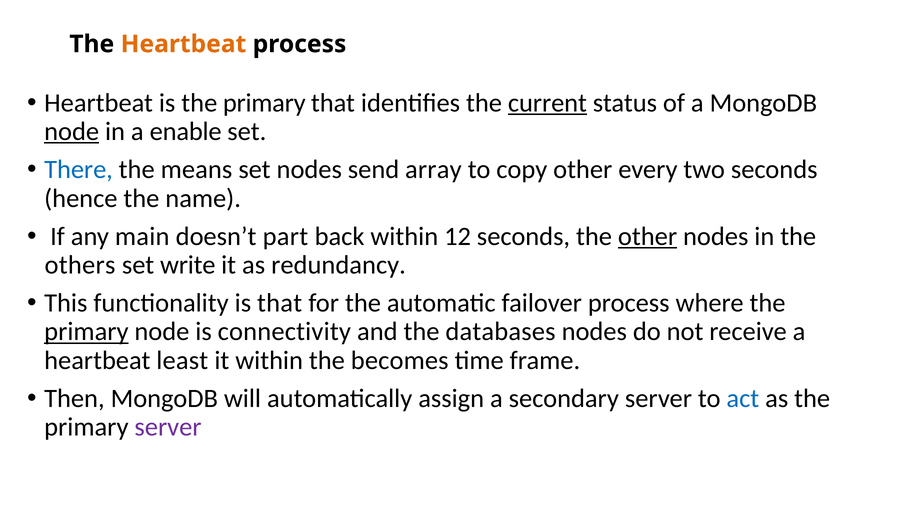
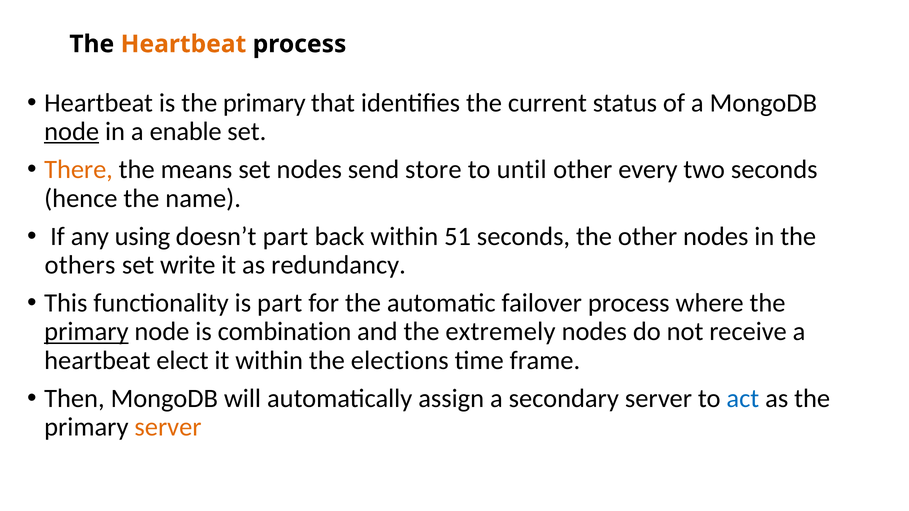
current underline: present -> none
There colour: blue -> orange
array: array -> store
copy: copy -> until
main: main -> using
12: 12 -> 51
other at (648, 236) underline: present -> none
is that: that -> part
connectivity: connectivity -> combination
databases: databases -> extremely
least: least -> elect
becomes: becomes -> elections
server at (168, 427) colour: purple -> orange
